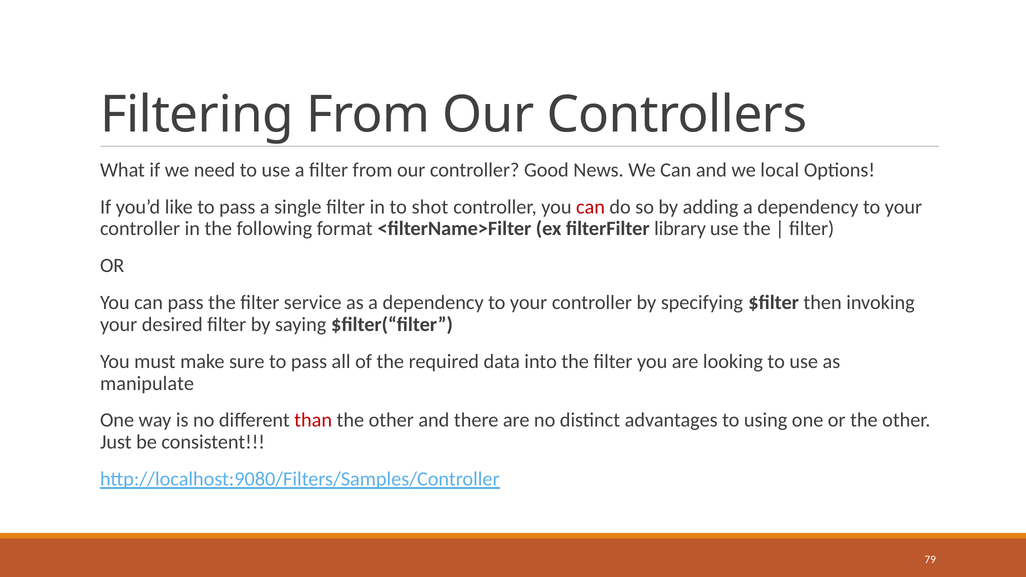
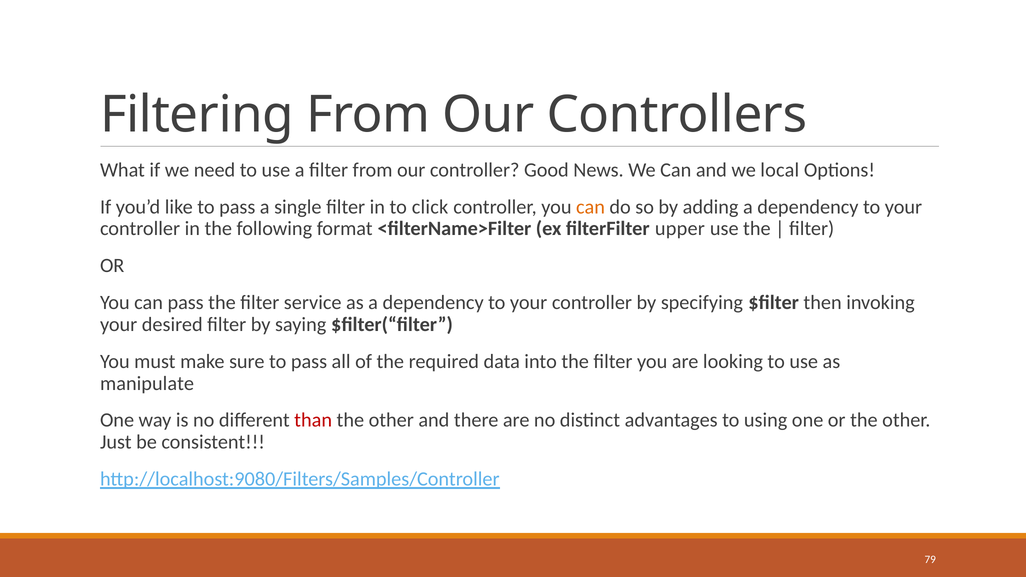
shot: shot -> click
can at (591, 207) colour: red -> orange
library: library -> upper
